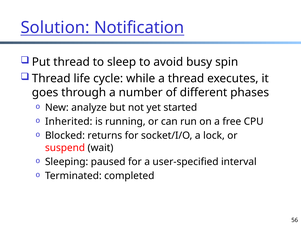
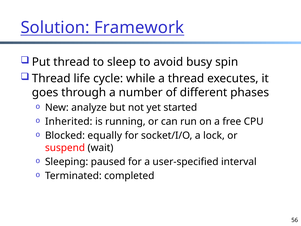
Notification: Notification -> Framework
returns: returns -> equally
